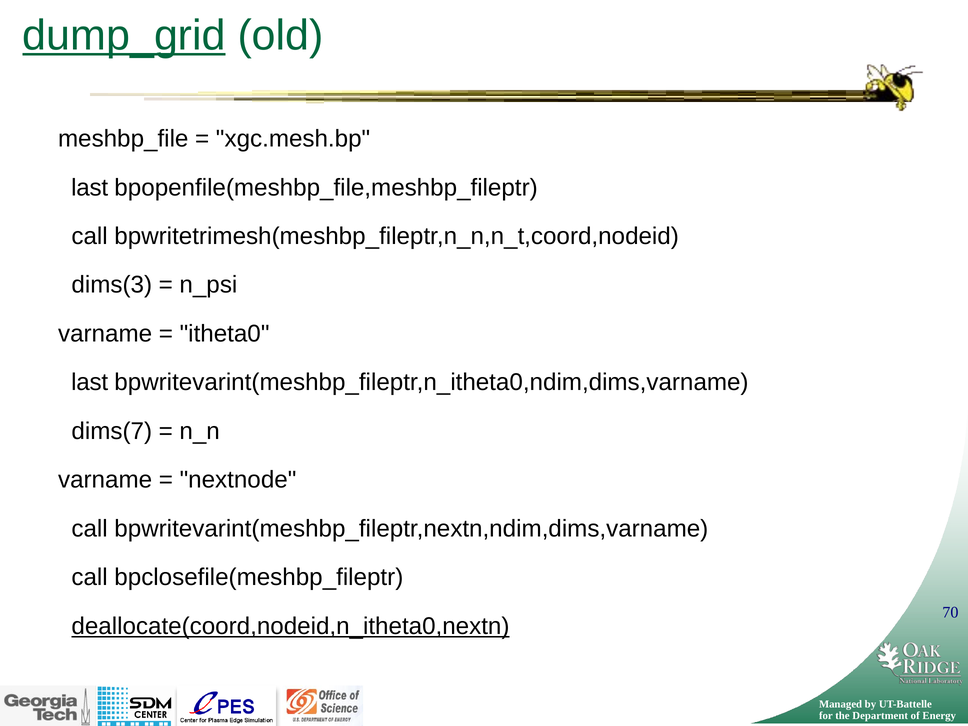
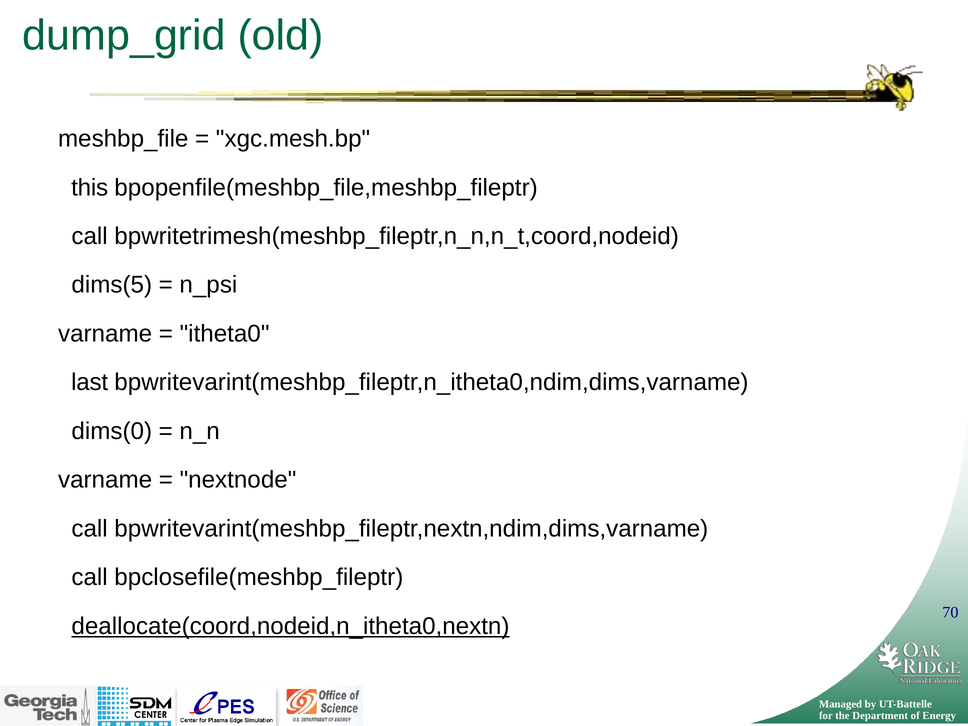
dump_grid underline: present -> none
last at (90, 188): last -> this
dims(3: dims(3 -> dims(5
dims(7: dims(7 -> dims(0
